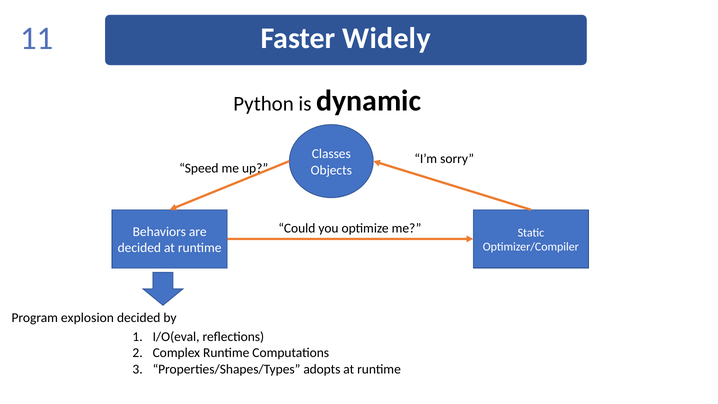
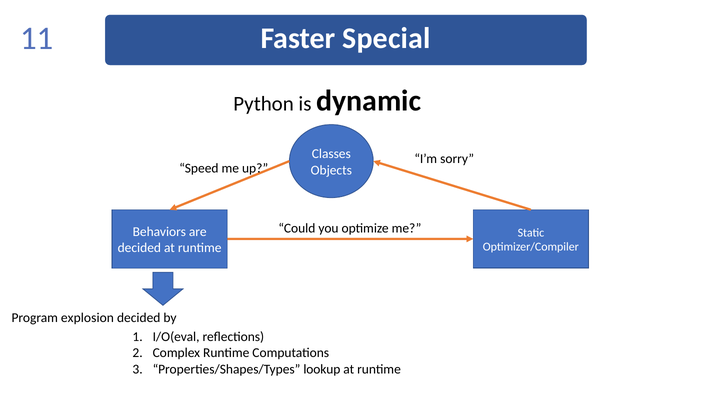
Widely: Widely -> Special
adopts: adopts -> lookup
